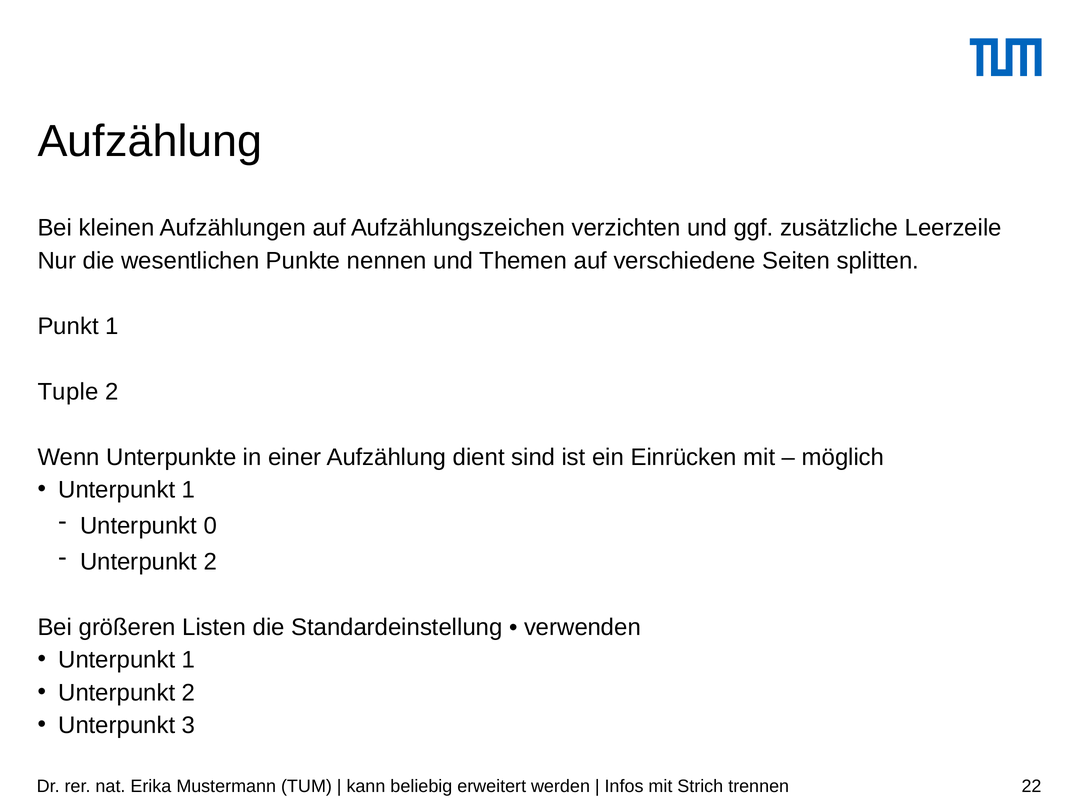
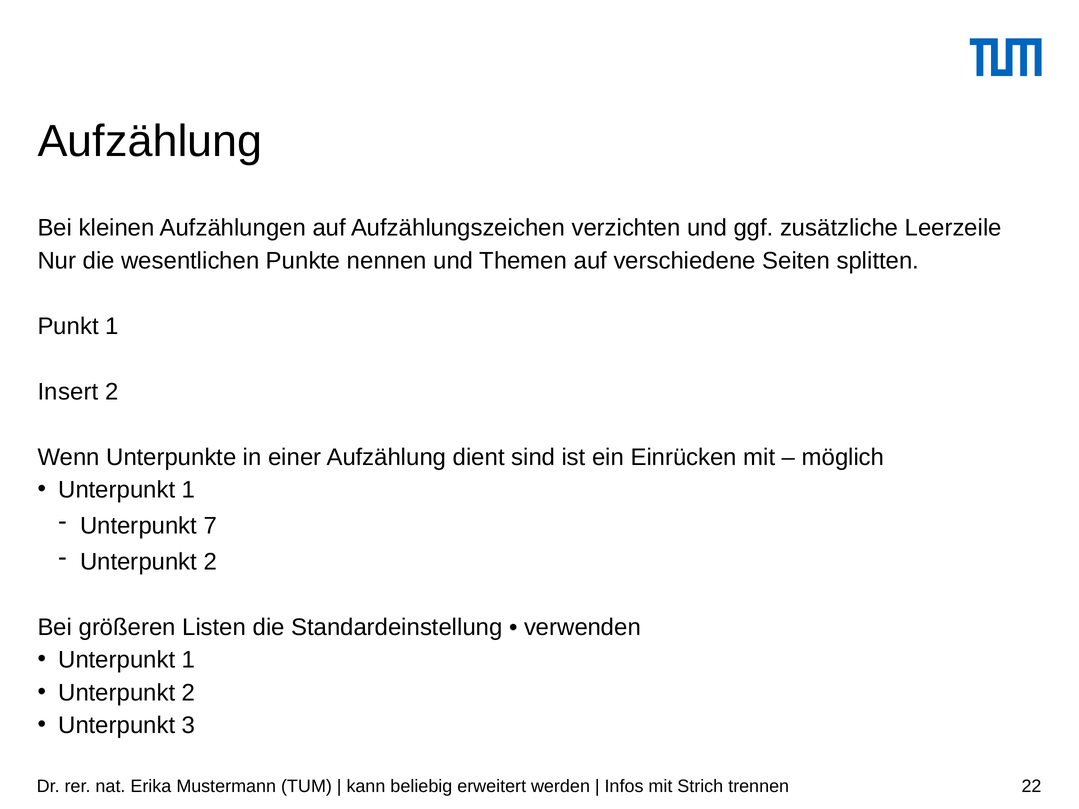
Tuple: Tuple -> Insert
0: 0 -> 7
